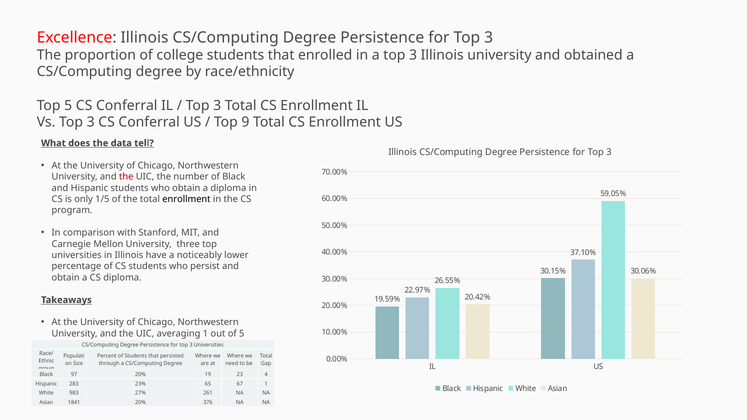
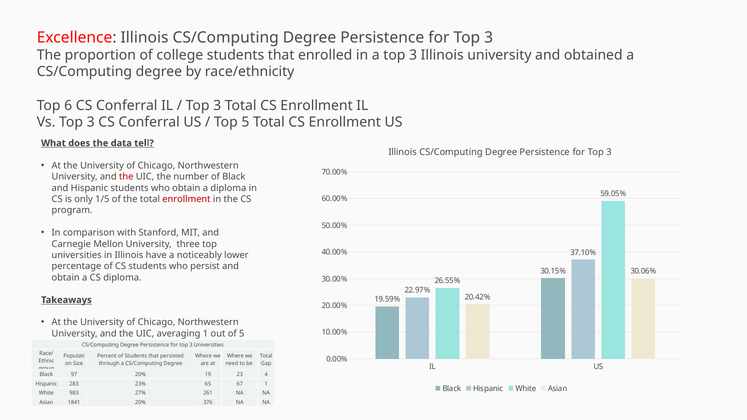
Top 5: 5 -> 6
Top 9: 9 -> 5
enrollment at (186, 199) colour: black -> red
